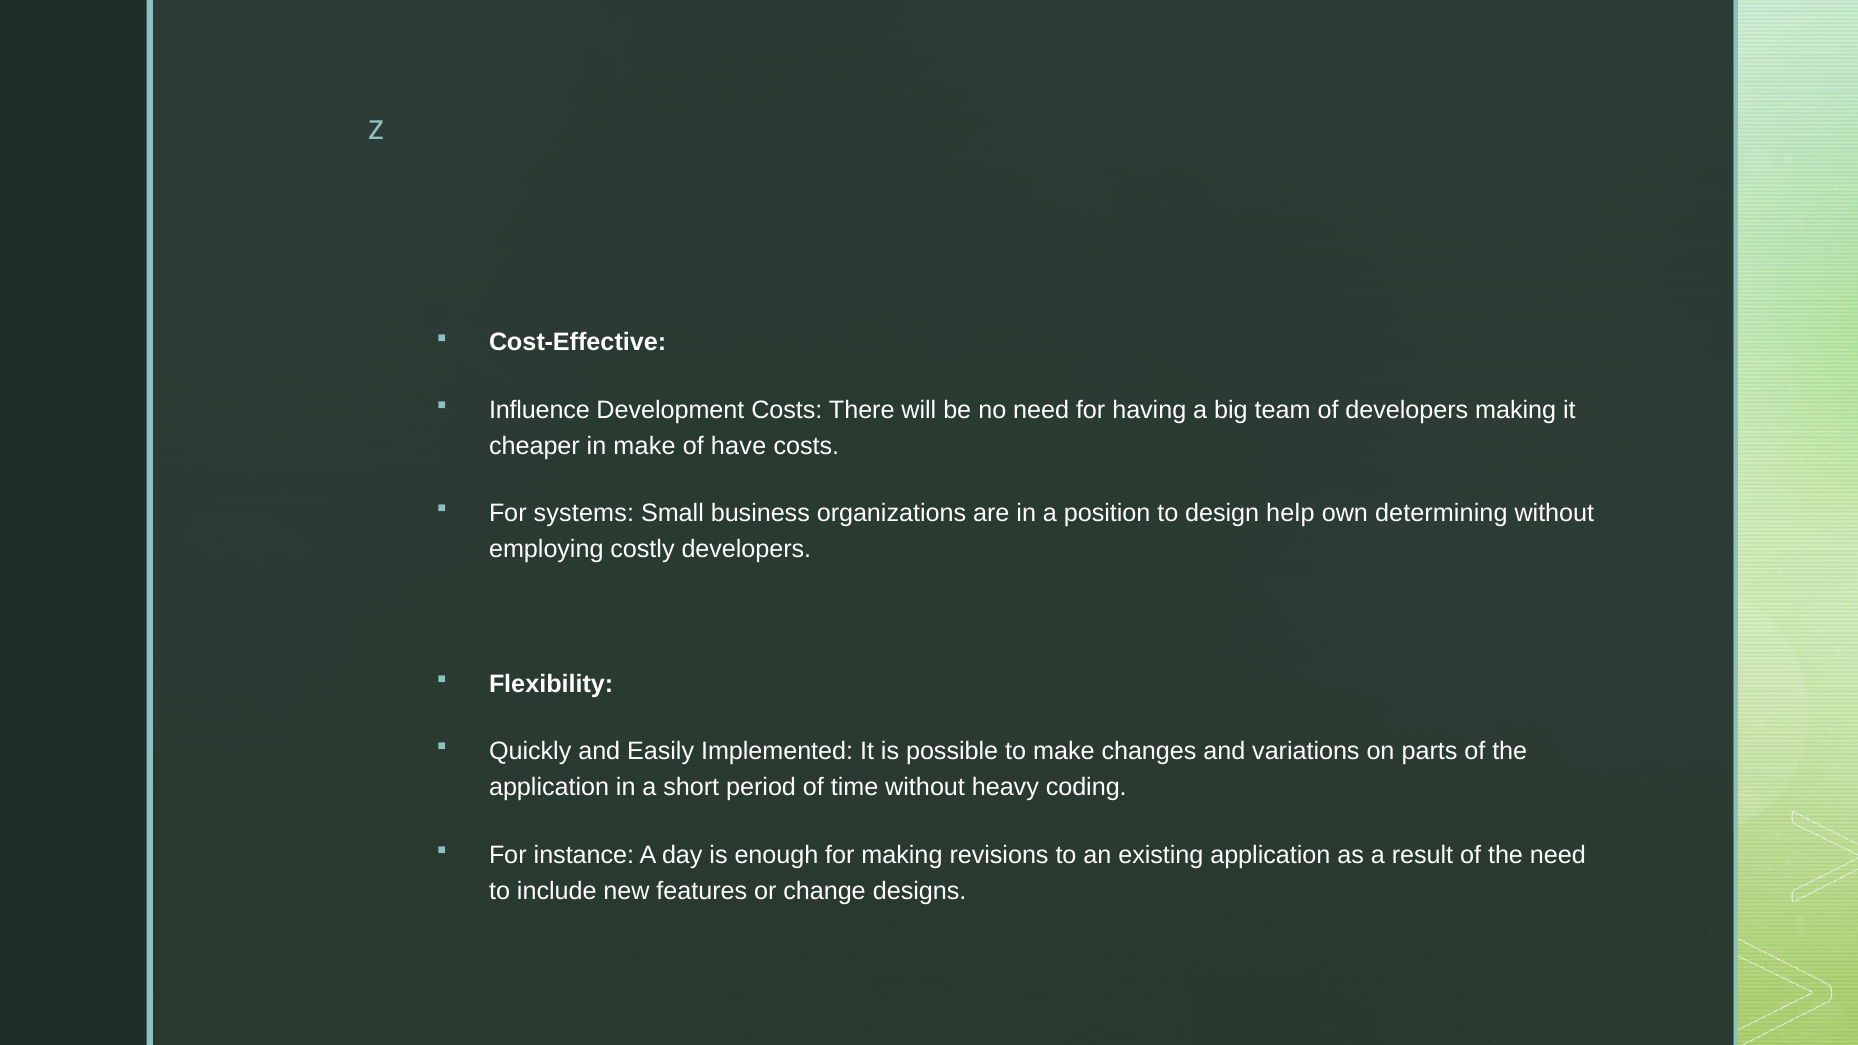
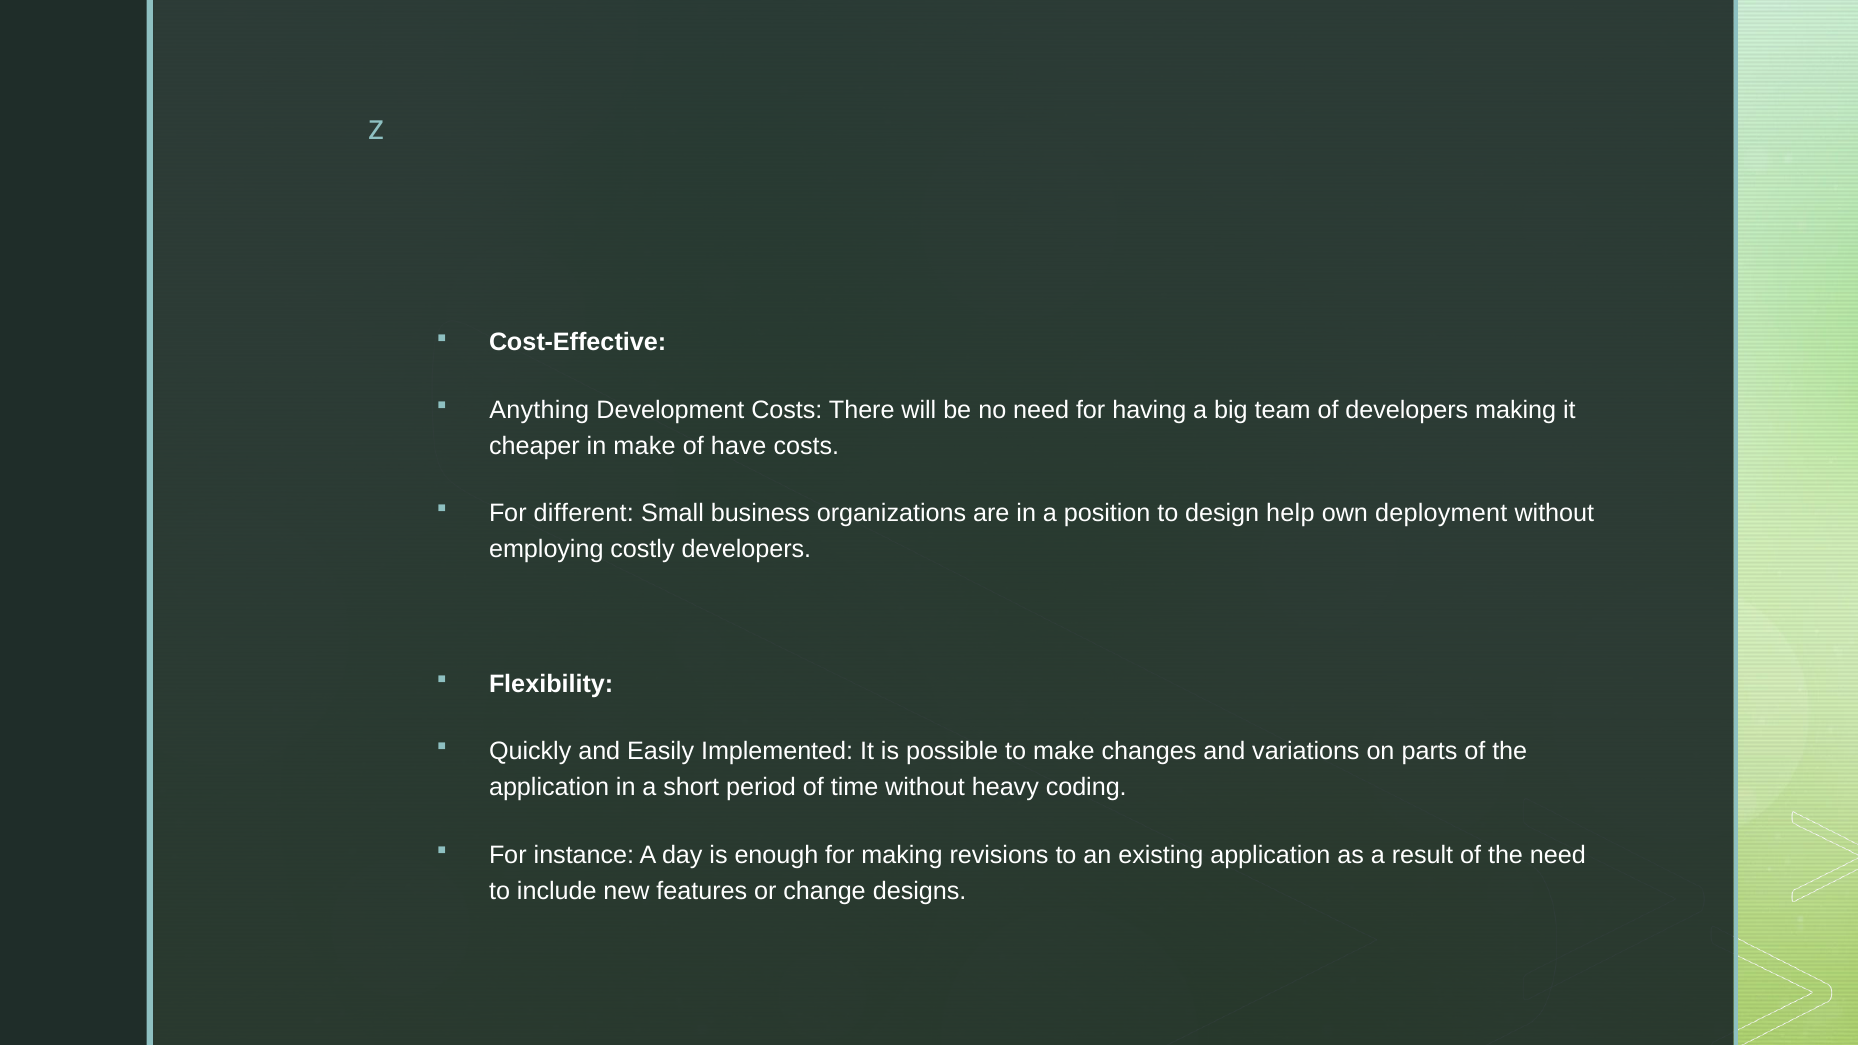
Influence: Influence -> Anything
systems: systems -> different
determining: determining -> deployment
